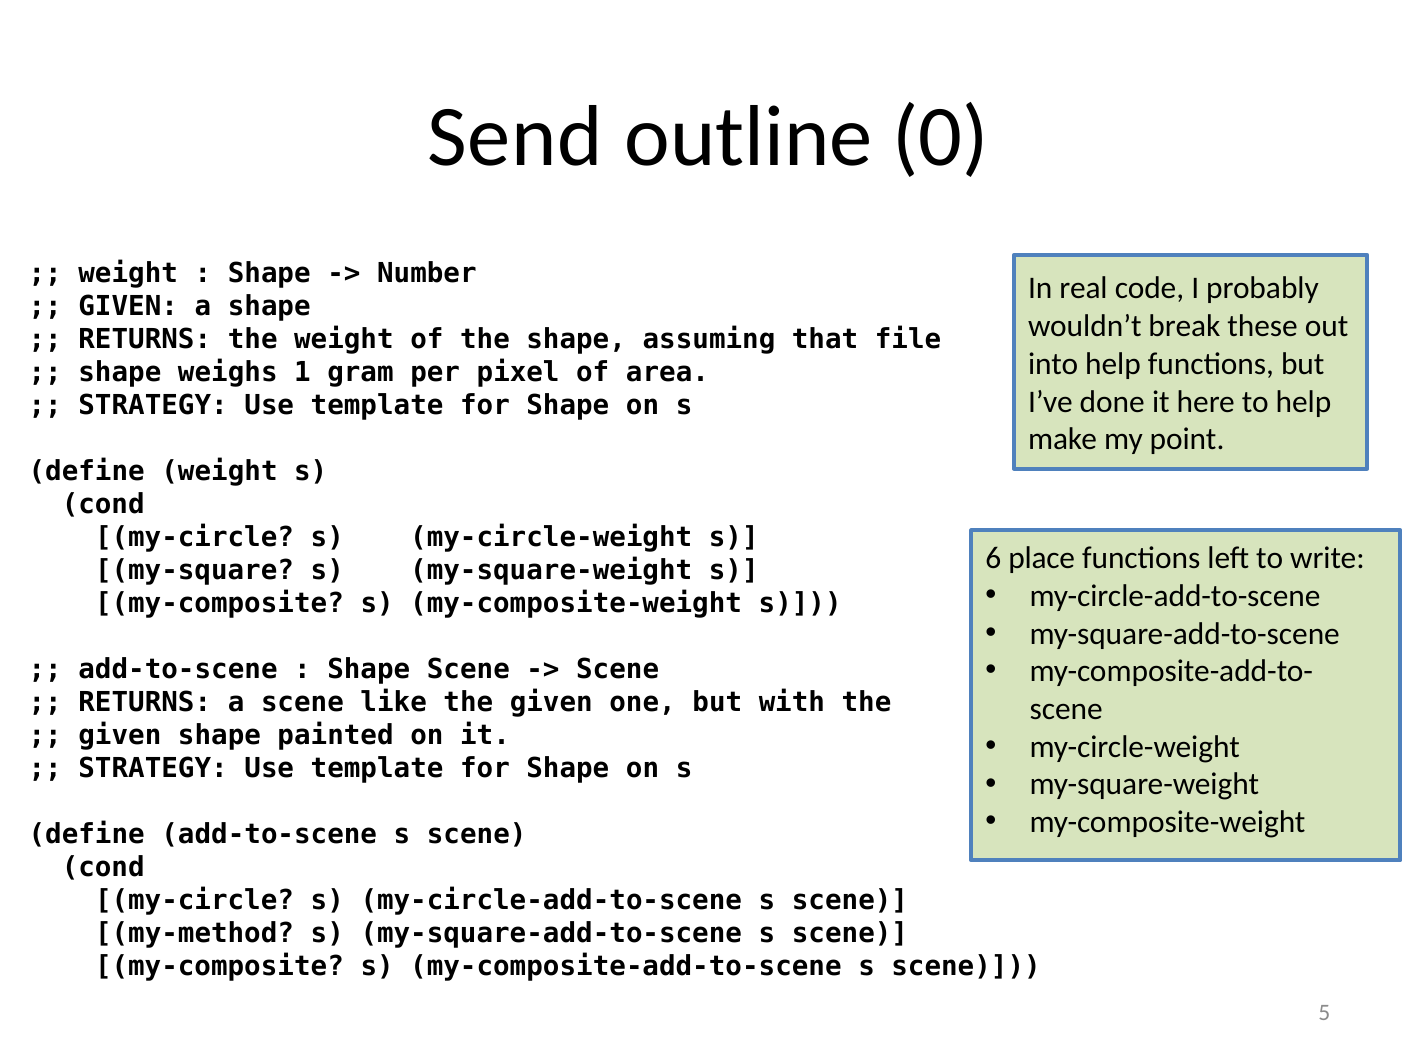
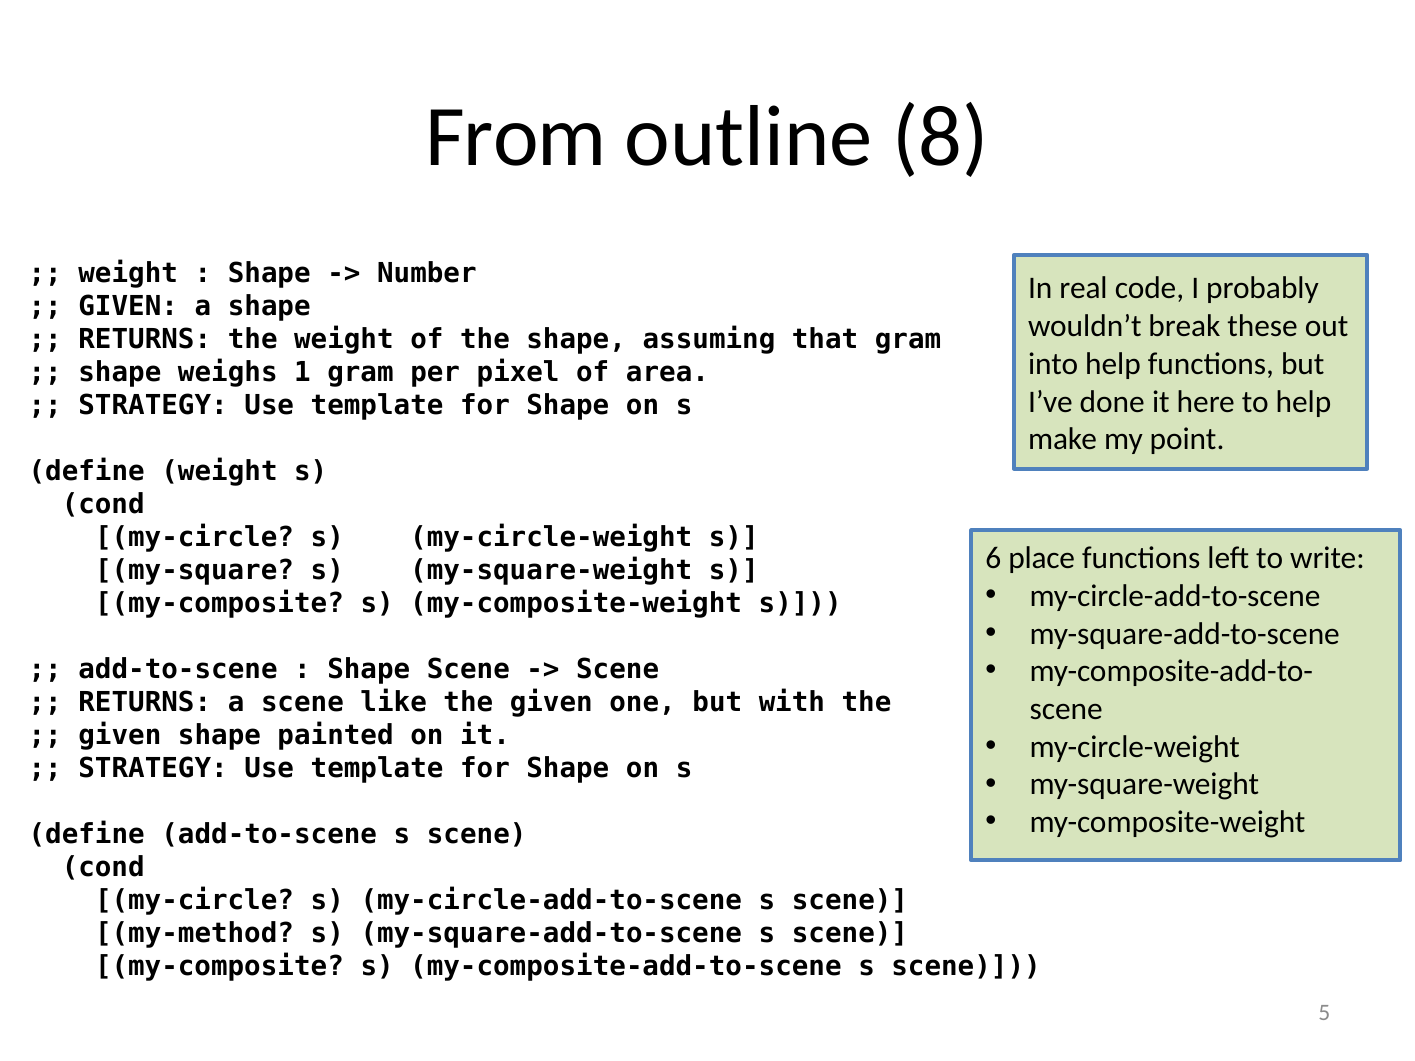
Send: Send -> From
0: 0 -> 8
that file: file -> gram
